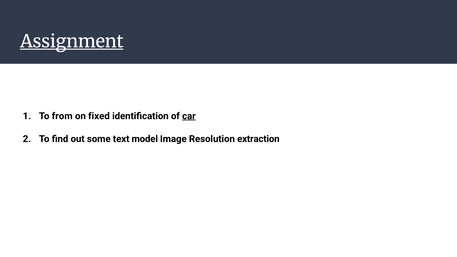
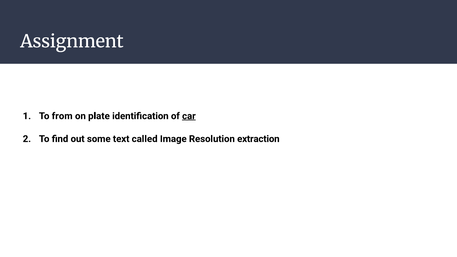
Assignment underline: present -> none
fixed: fixed -> plate
model: model -> called
